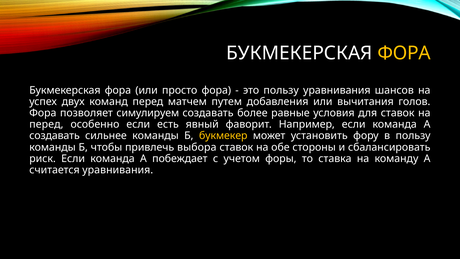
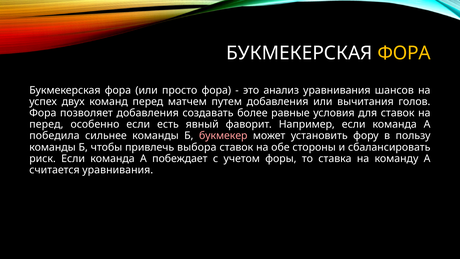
это пользу: пользу -> анализ
позволяет симулируем: симулируем -> добавления
создавать at (55, 136): создавать -> победила
букмекер colour: yellow -> pink
